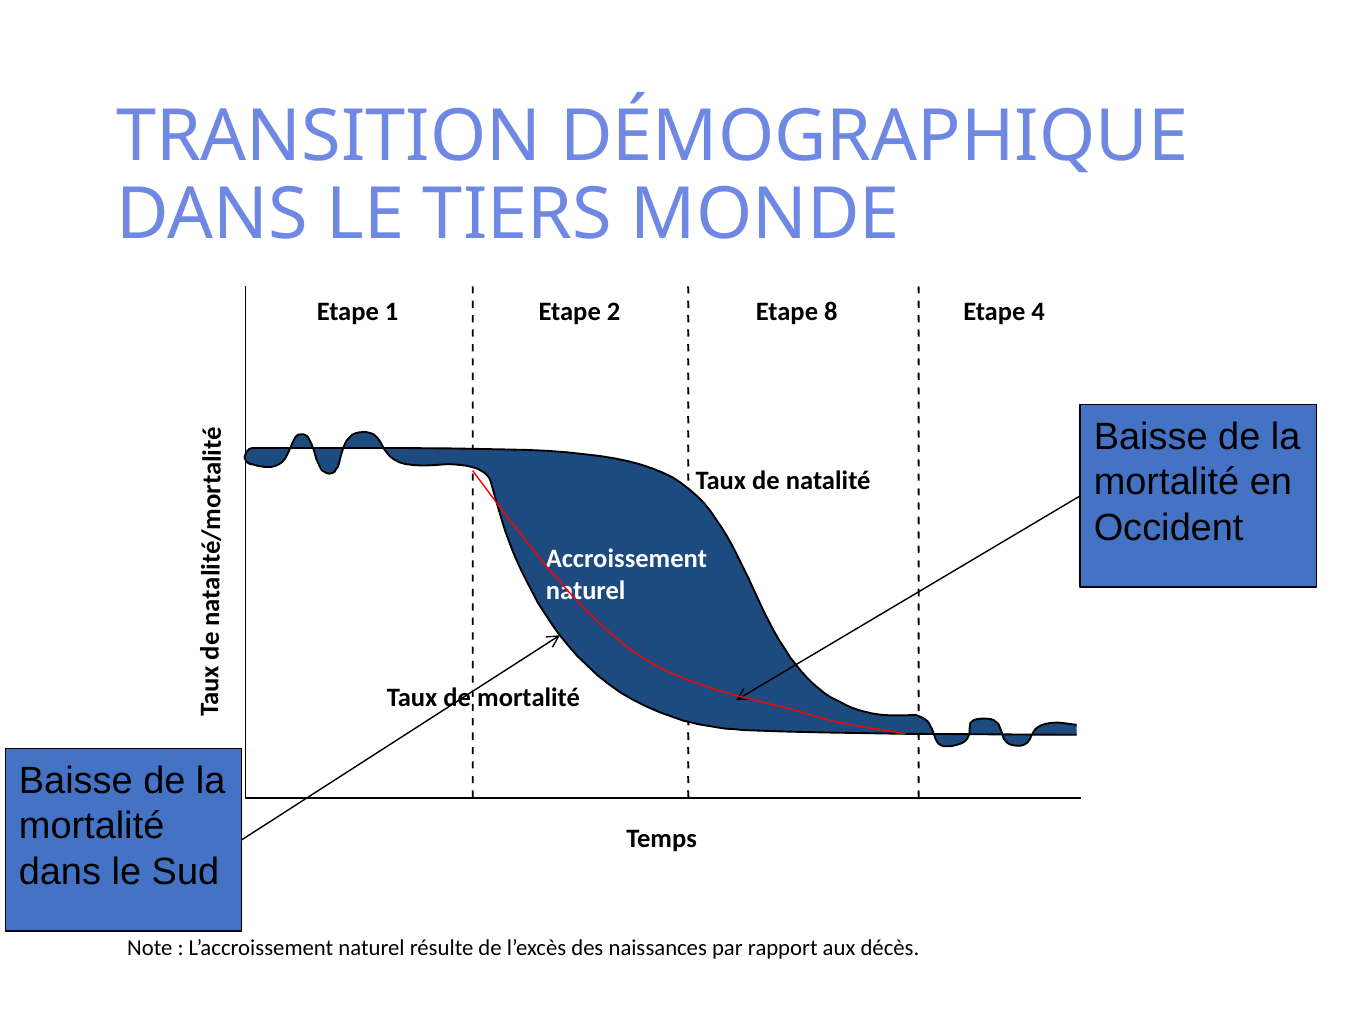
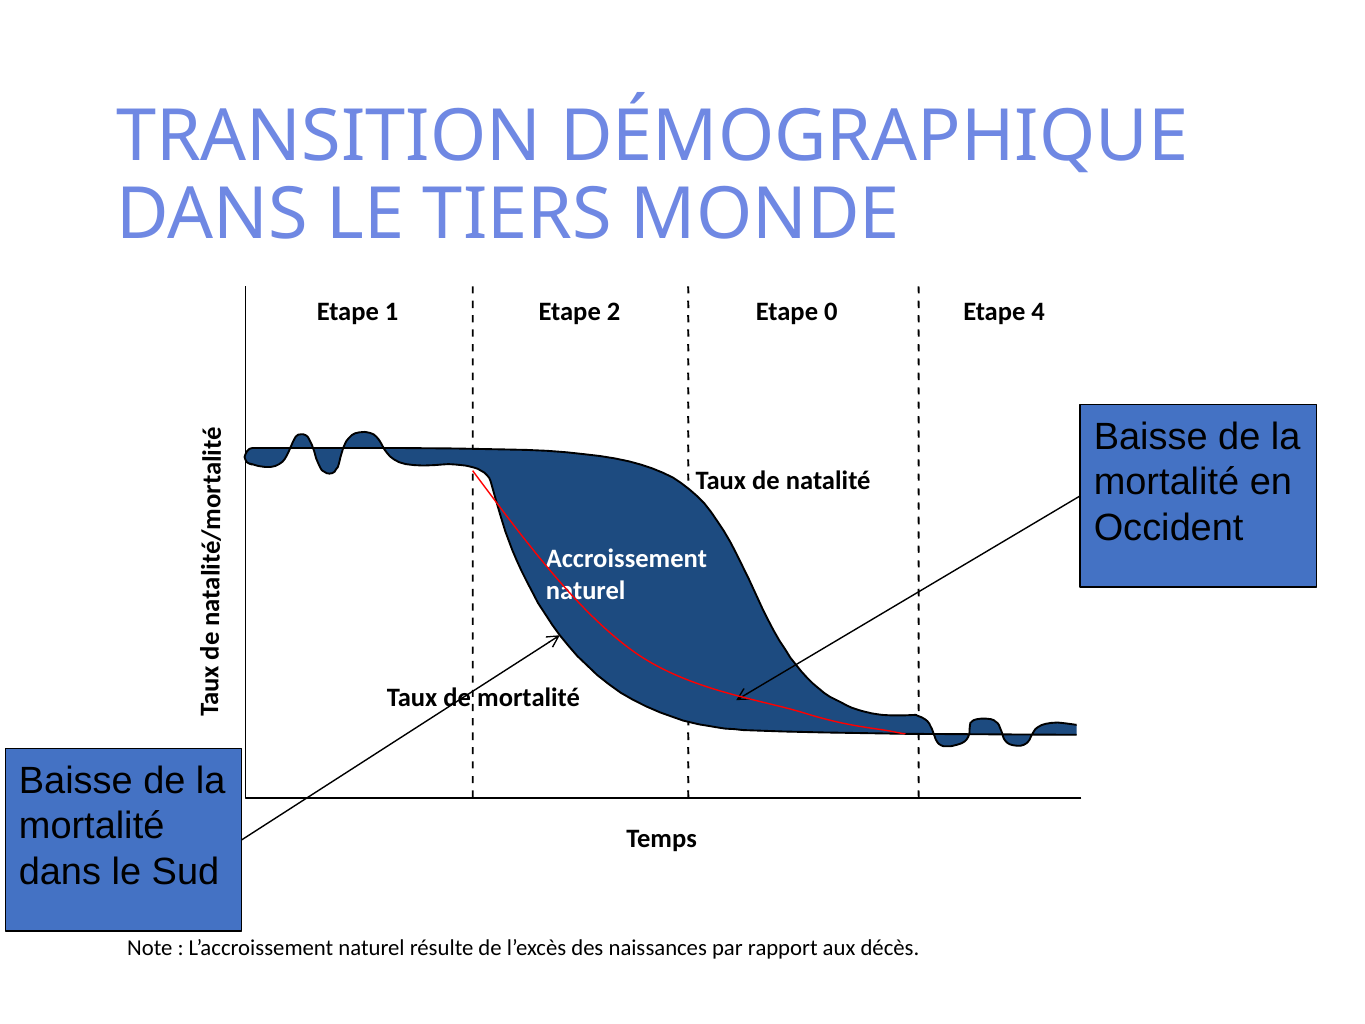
8: 8 -> 0
